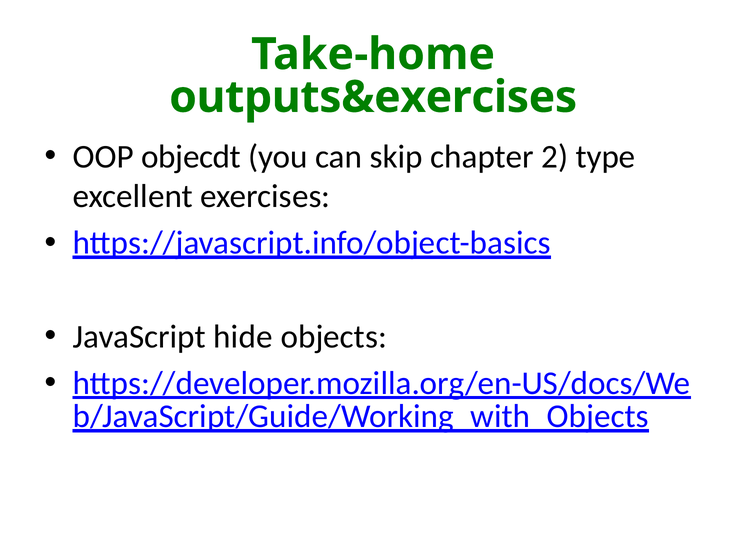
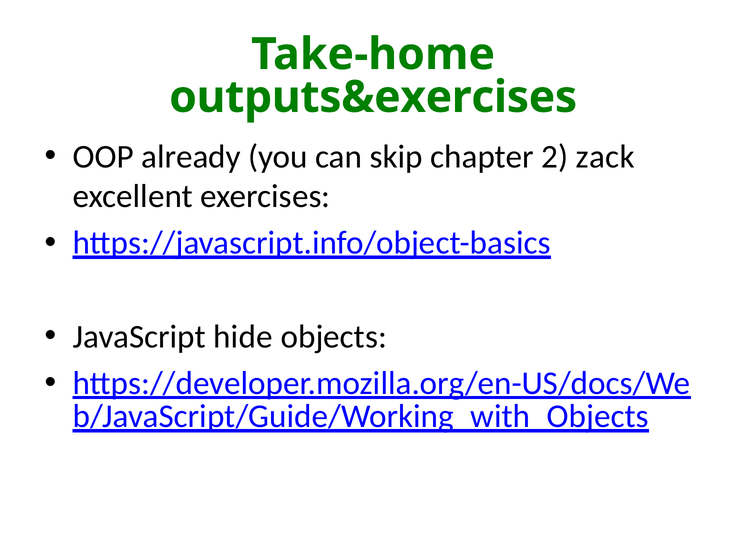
objecdt: objecdt -> already
type: type -> zack
